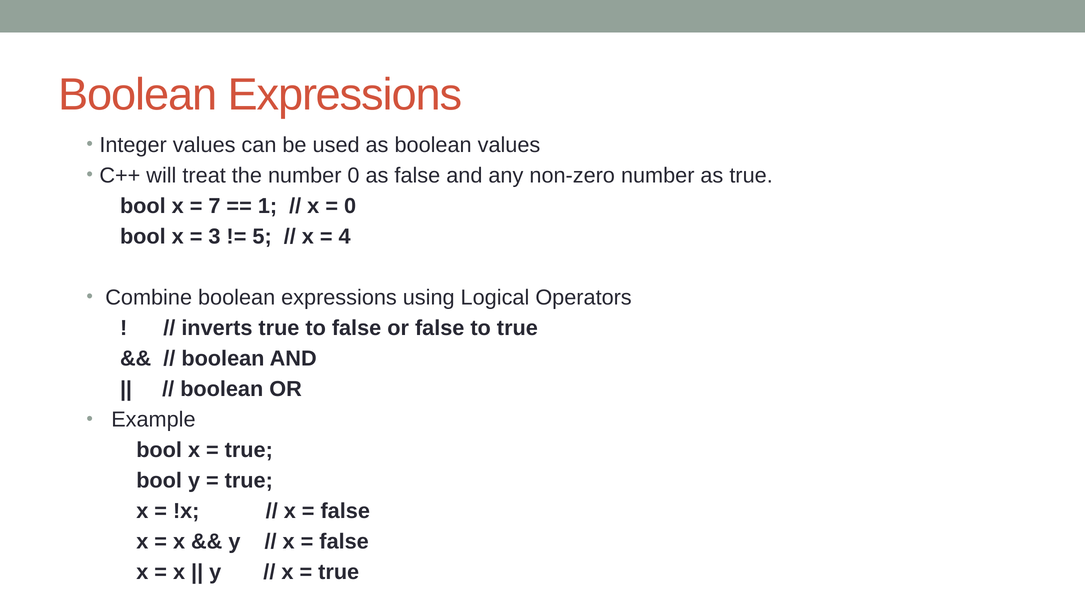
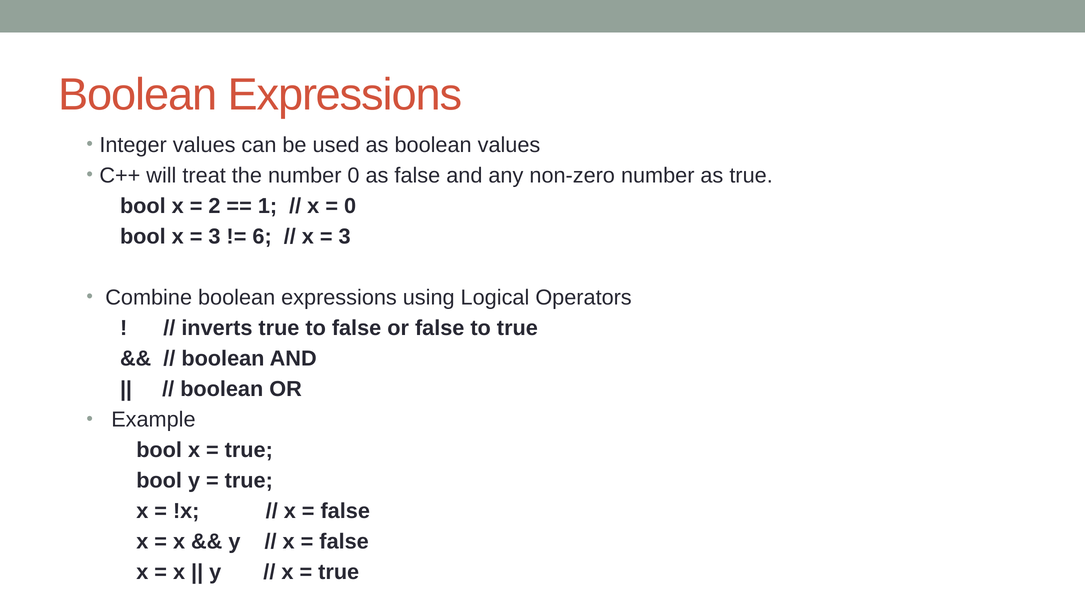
7: 7 -> 2
5: 5 -> 6
4 at (345, 237): 4 -> 3
